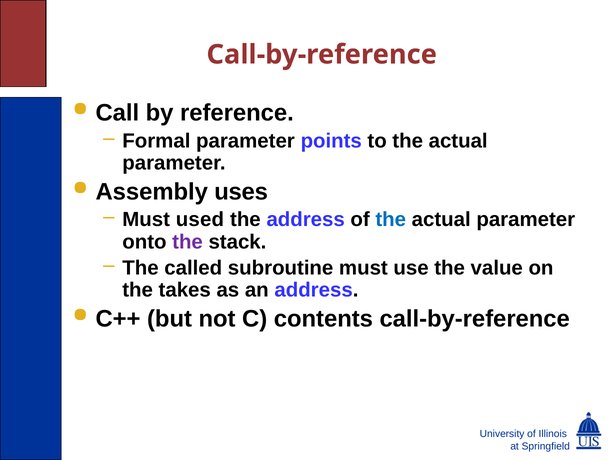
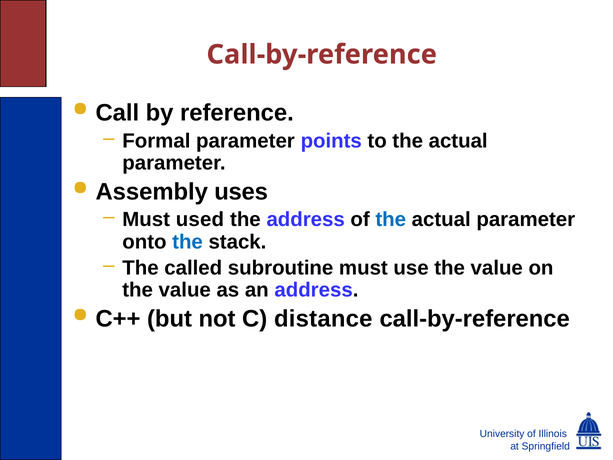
the at (188, 242) colour: purple -> blue
takes at (185, 290): takes -> value
contents: contents -> distance
